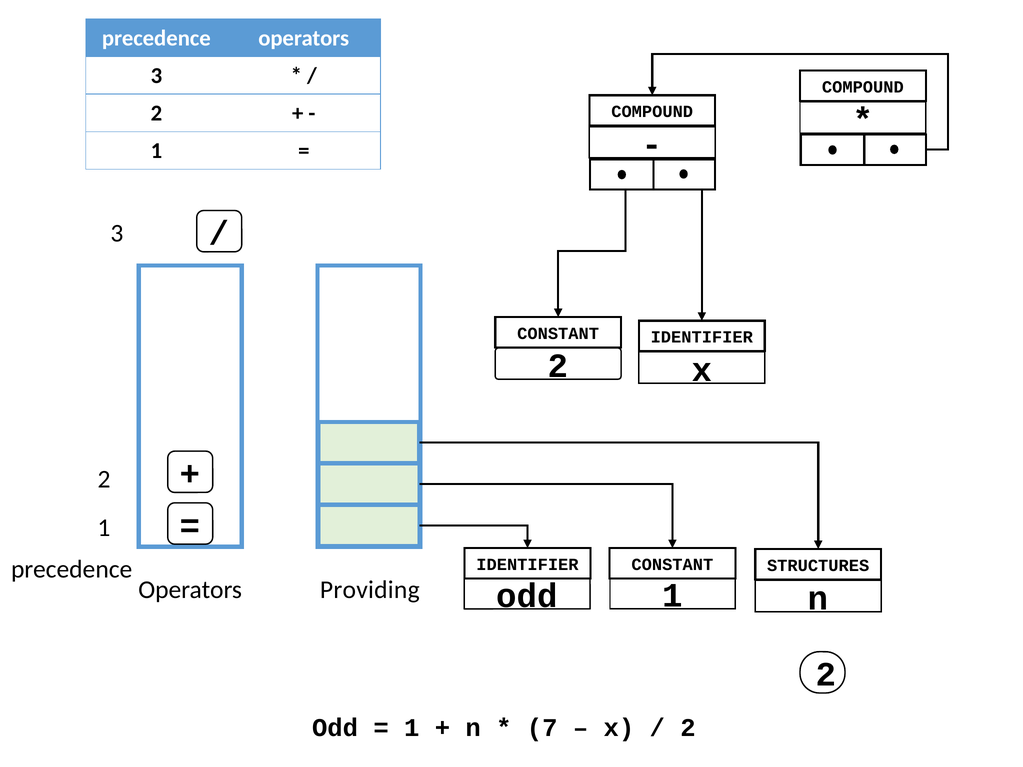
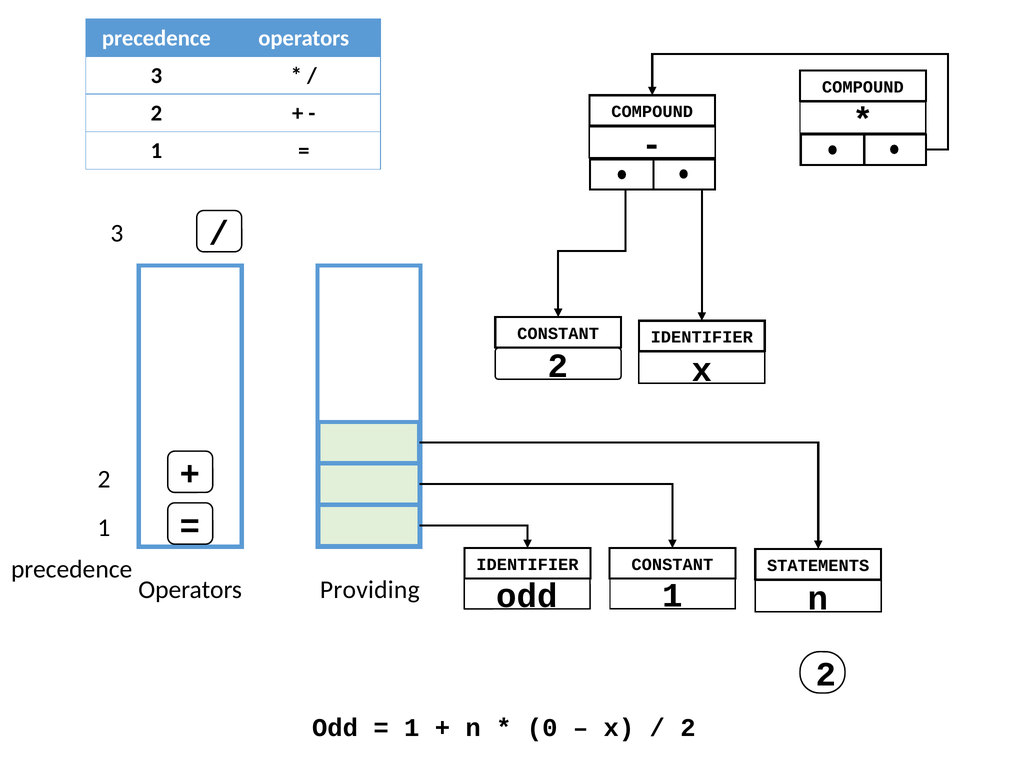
STRUCTURES: STRUCTURES -> STATEMENTS
7: 7 -> 0
